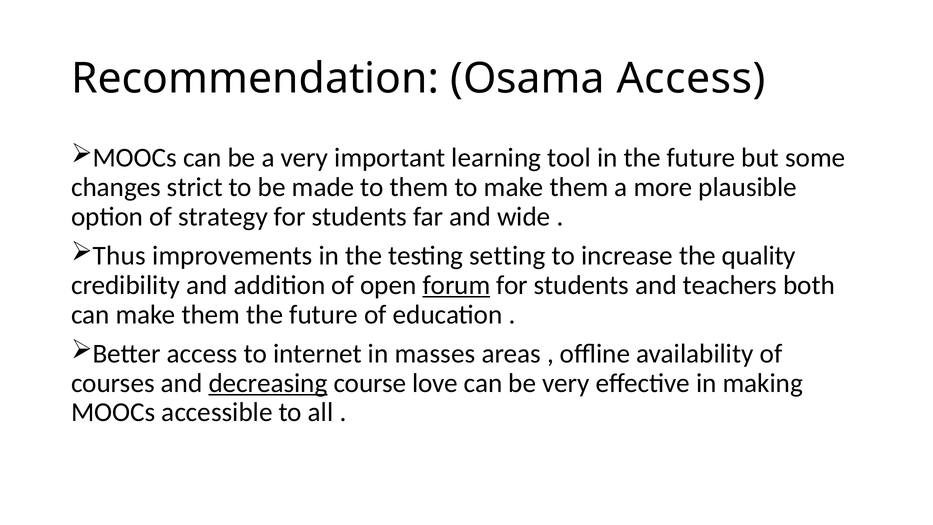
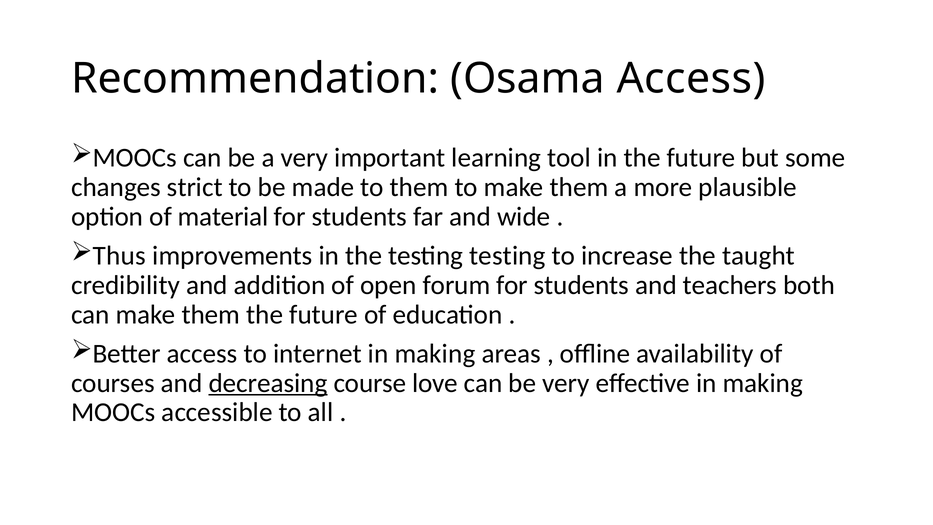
strategy: strategy -> material
testing setting: setting -> testing
quality: quality -> taught
forum underline: present -> none
internet in masses: masses -> making
